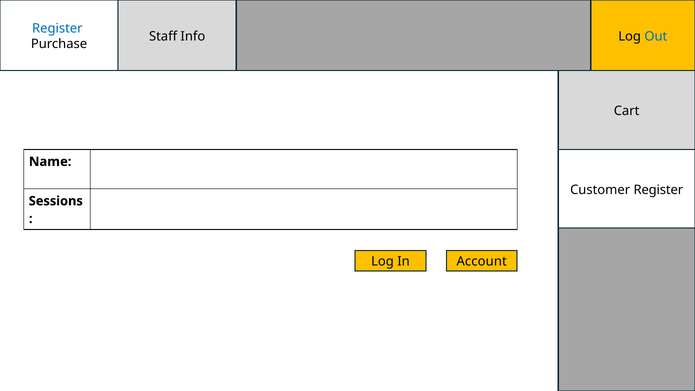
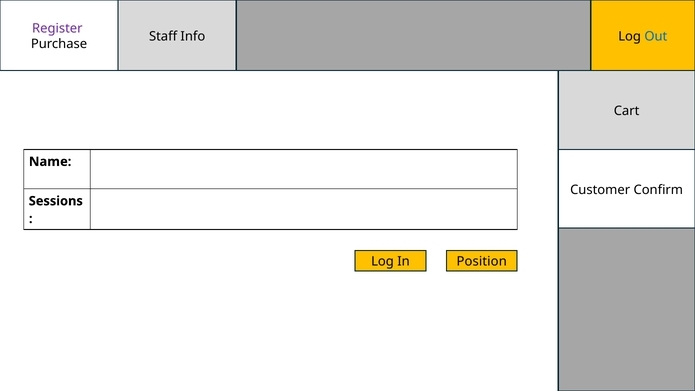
Register at (57, 28) colour: blue -> purple
Customer Register: Register -> Confirm
Account: Account -> Position
